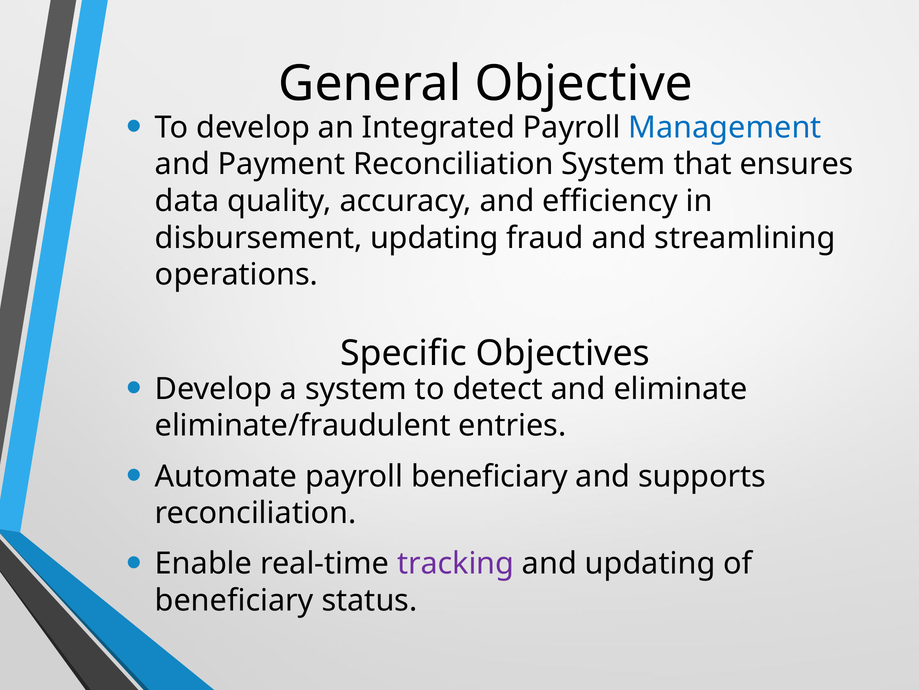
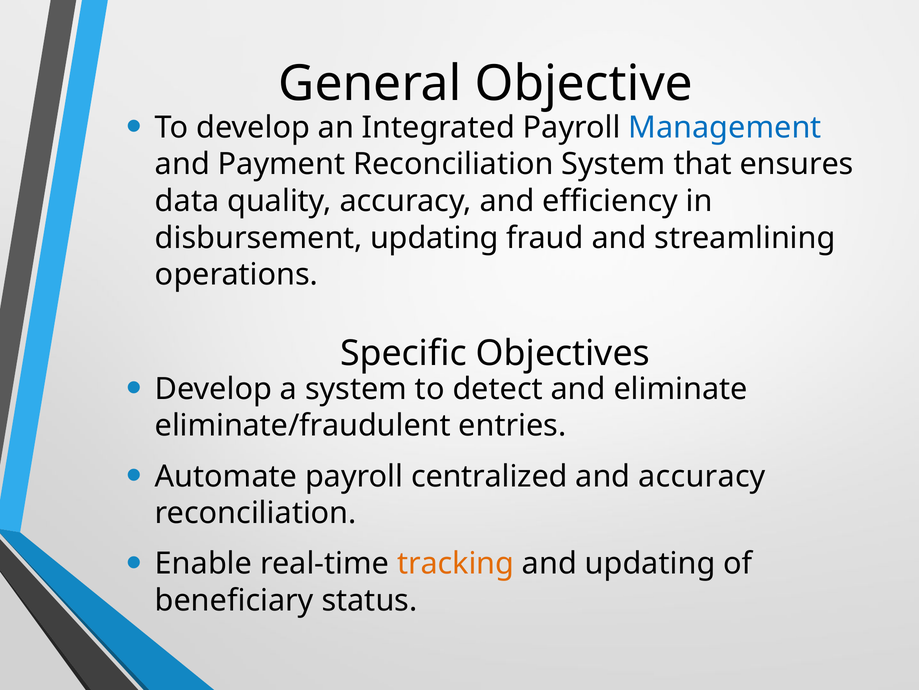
payroll beneficiary: beneficiary -> centralized
and supports: supports -> accuracy
tracking colour: purple -> orange
